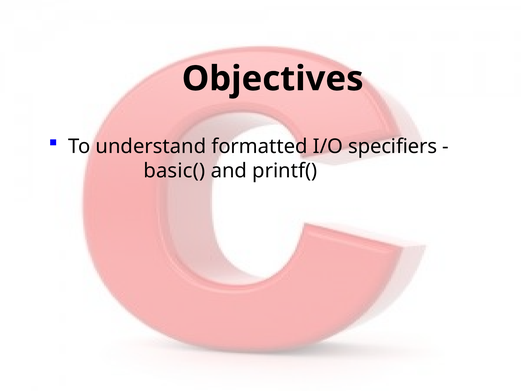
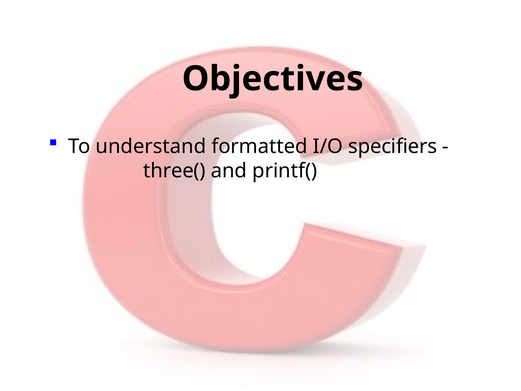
basic(: basic( -> three(
